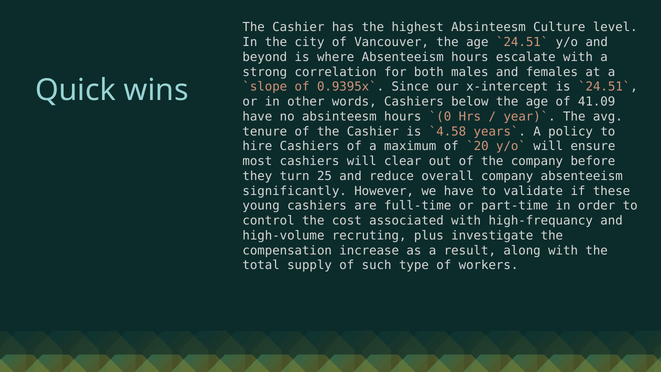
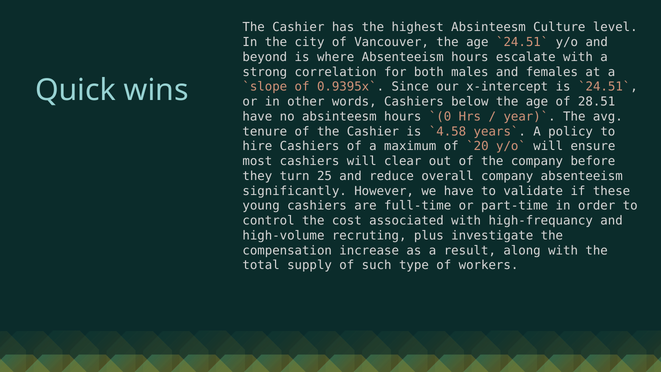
41.09: 41.09 -> 28.51
